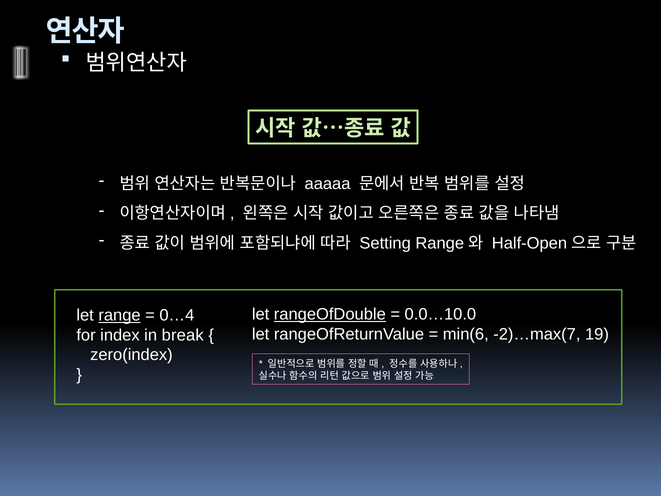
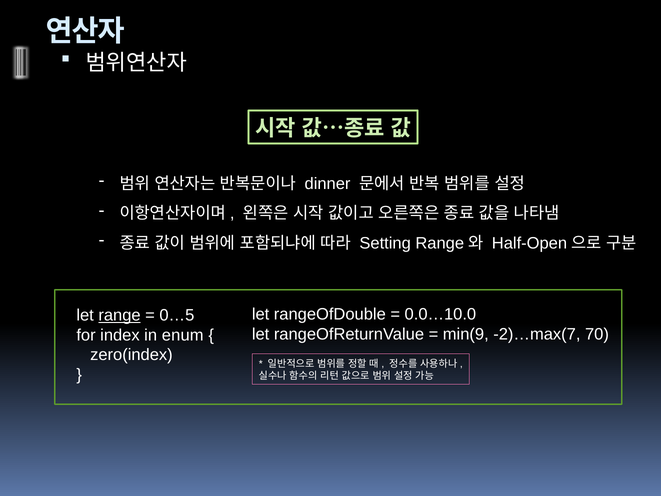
aaaaa: aaaaa -> dinner
rangeOfDouble underline: present -> none
0…4: 0…4 -> 0…5
min(6: min(6 -> min(9
19: 19 -> 70
break: break -> enum
